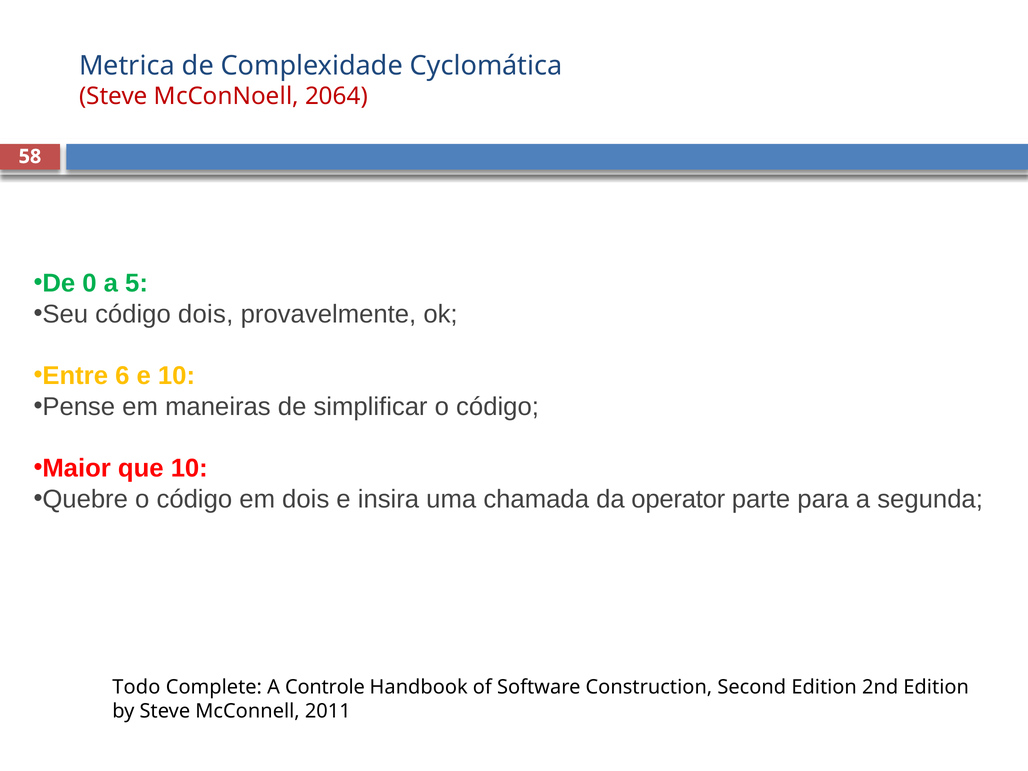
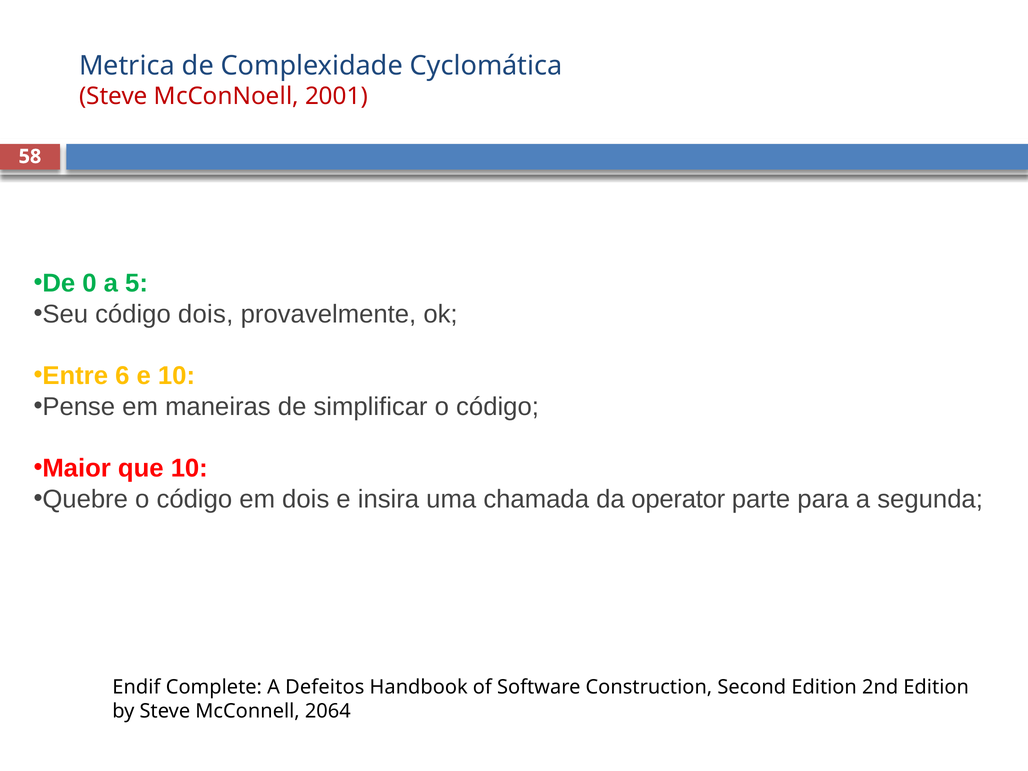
2064: 2064 -> 2001
Todo: Todo -> Endif
Controle: Controle -> Defeitos
2011: 2011 -> 2064
